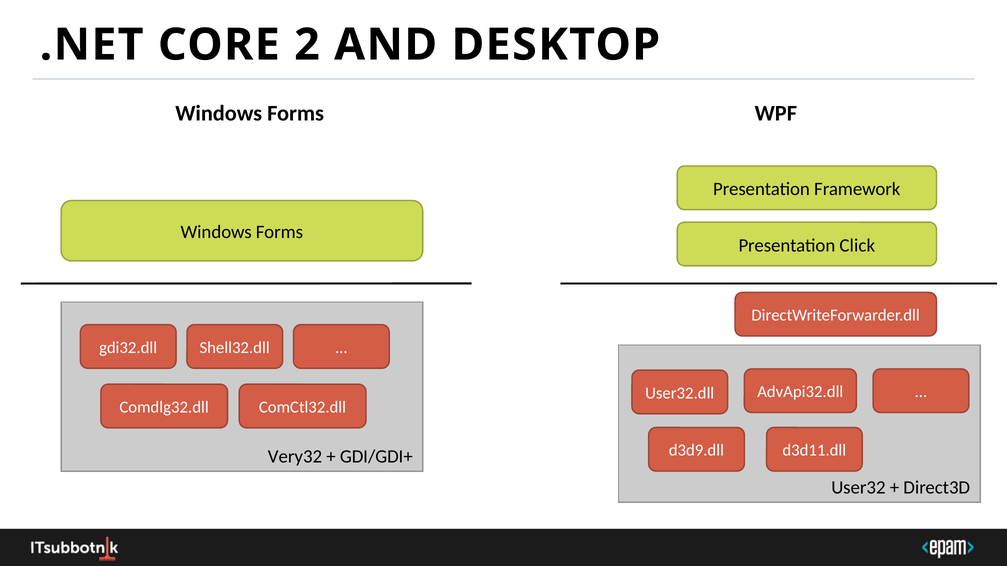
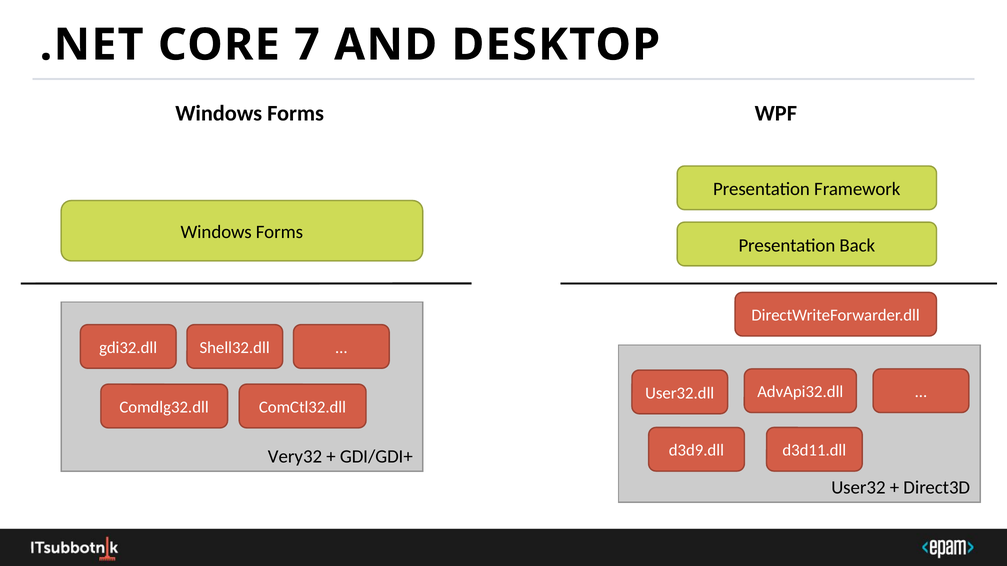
2: 2 -> 7
Click: Click -> Back
